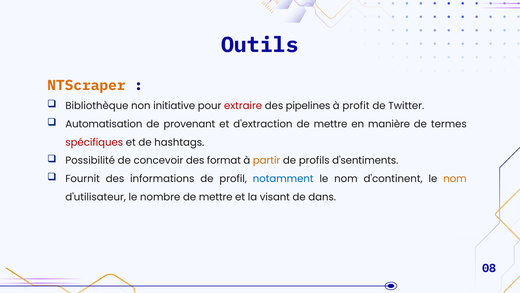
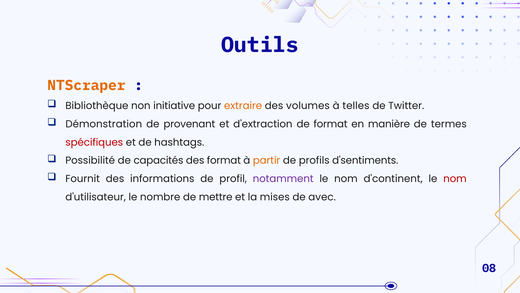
extraire colour: red -> orange
pipelines: pipelines -> volumes
profit: profit -> telles
Automatisation: Automatisation -> Démonstration
d'extraction de mettre: mettre -> format
concevoir: concevoir -> capacités
notamment colour: blue -> purple
nom at (455, 179) colour: orange -> red
visant: visant -> mises
dans: dans -> avec
